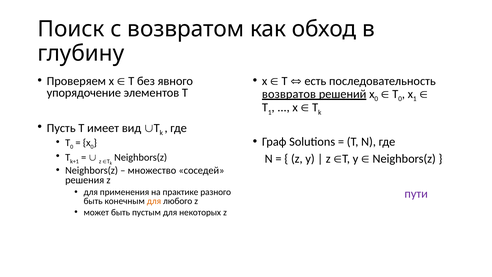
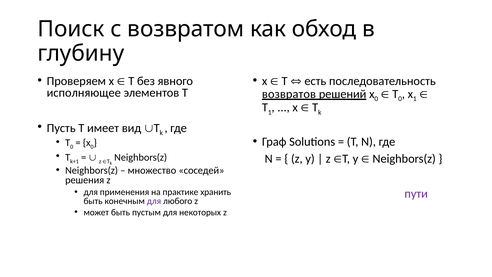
упорядочение: упорядочение -> исполняющее
разного: разного -> хранить
для at (154, 201) colour: orange -> purple
